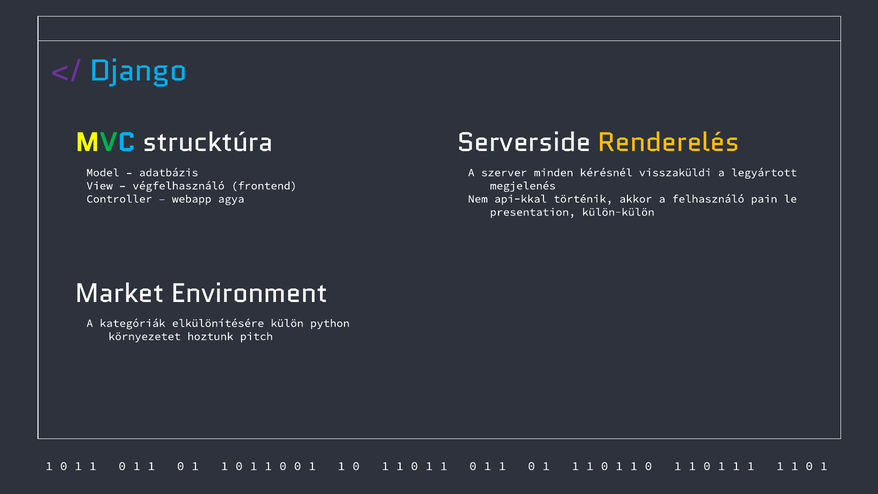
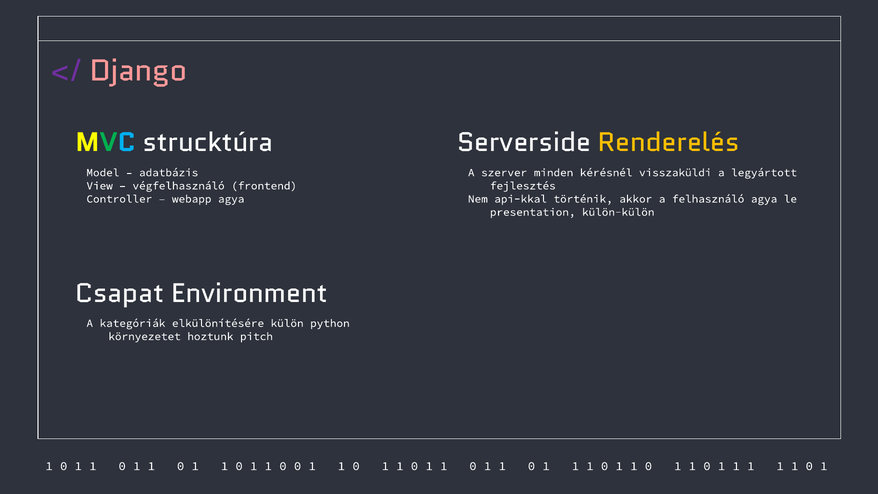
Django colour: light blue -> pink
megjelenés: megjelenés -> fejlesztés
felhasználó pain: pain -> agya
Market: Market -> Csapat
